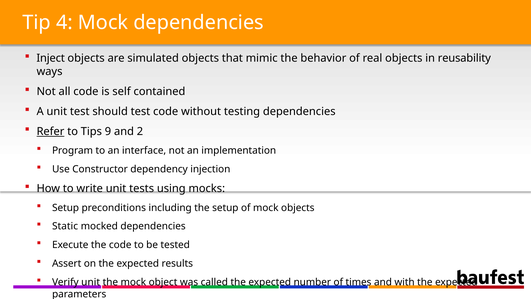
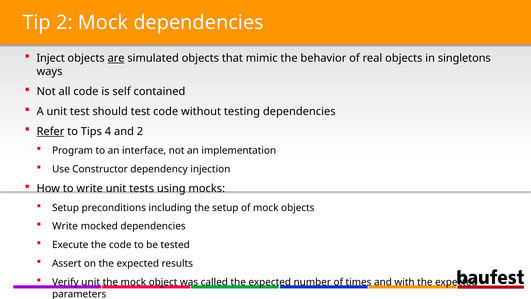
Tip 4: 4 -> 2
are underline: none -> present
reusability: reusability -> singletons
9: 9 -> 4
Static at (65, 226): Static -> Write
